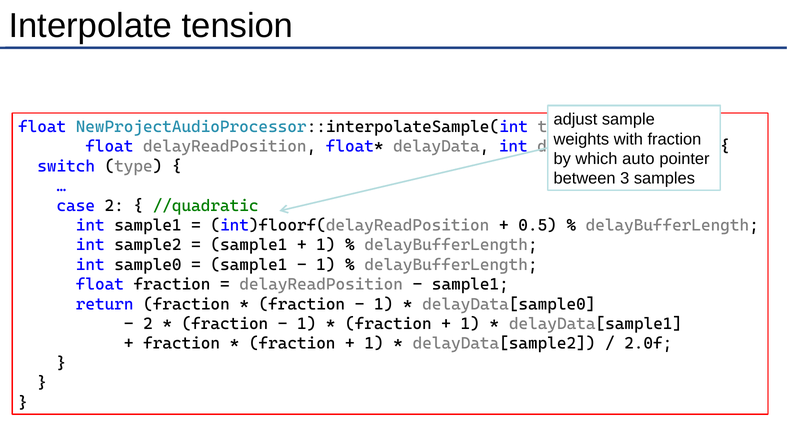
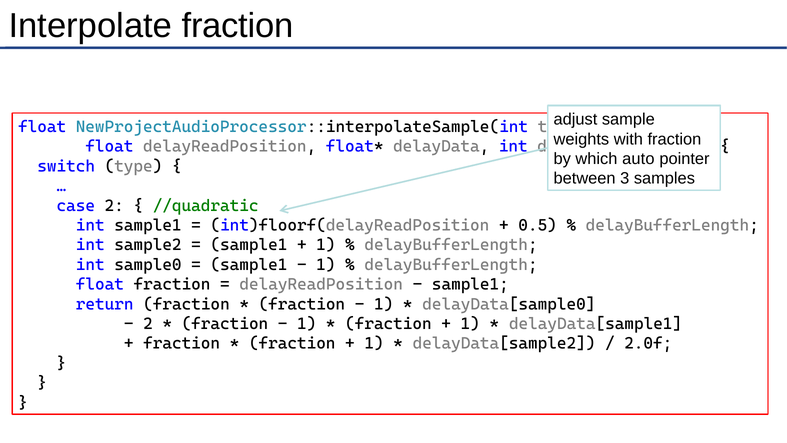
Interpolate tension: tension -> fraction
